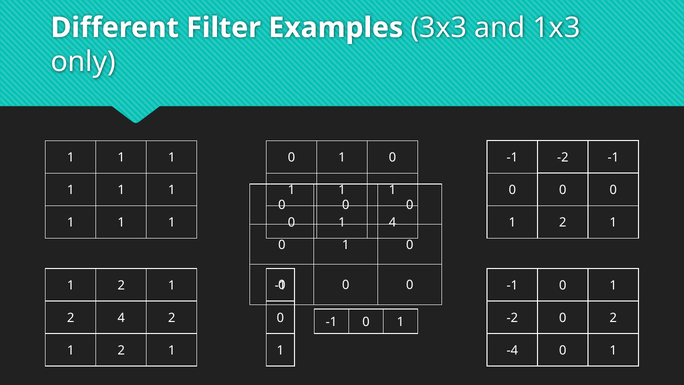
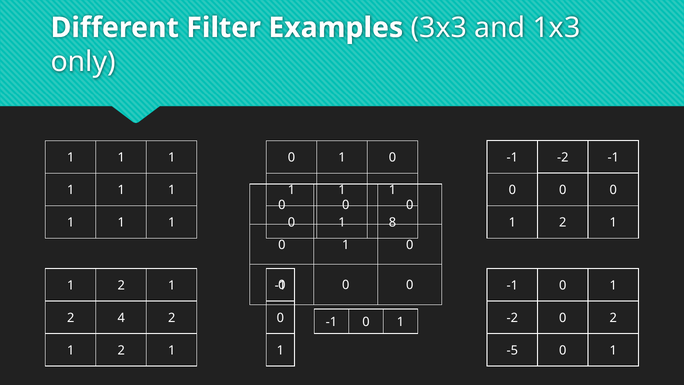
1 4: 4 -> 8
-4: -4 -> -5
